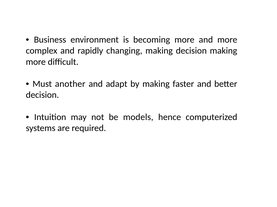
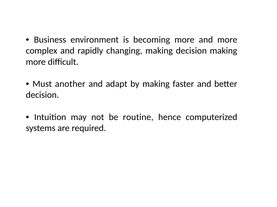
models: models -> routine
